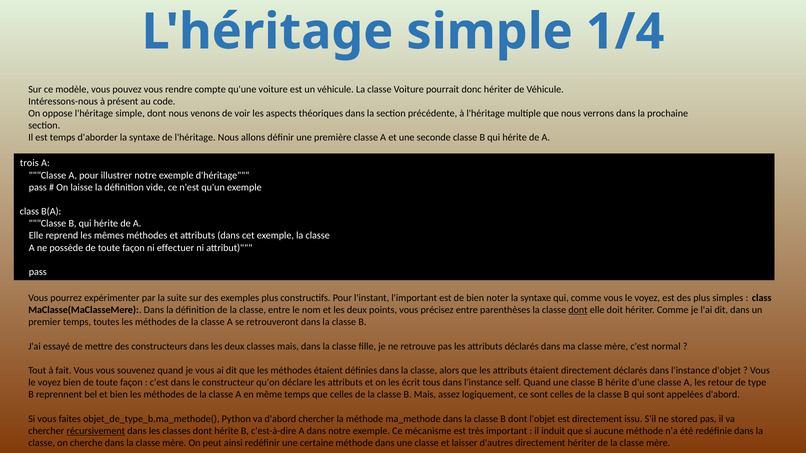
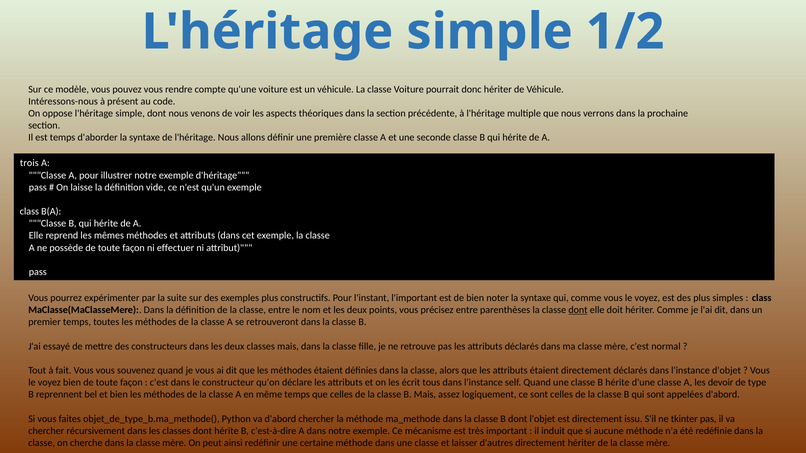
1/4: 1/4 -> 1/2
retour: retour -> devoir
stored: stored -> tkinter
récursivement underline: present -> none
